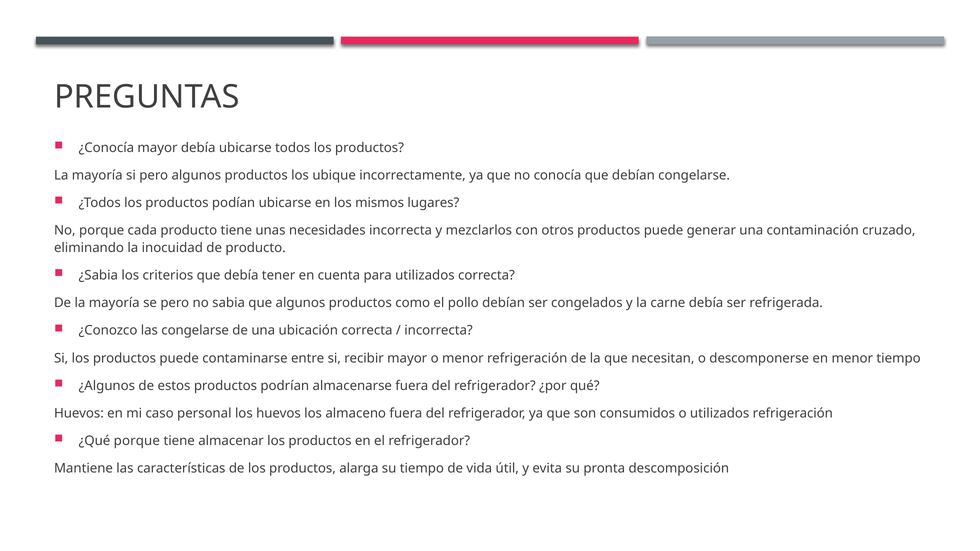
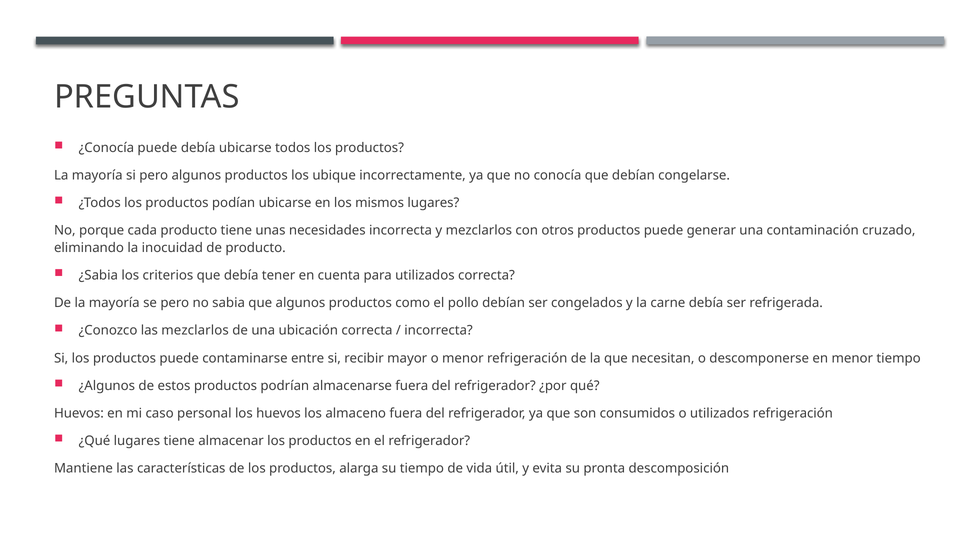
¿Conocía mayor: mayor -> puede
las congelarse: congelarse -> mezclarlos
¿Qué porque: porque -> lugares
